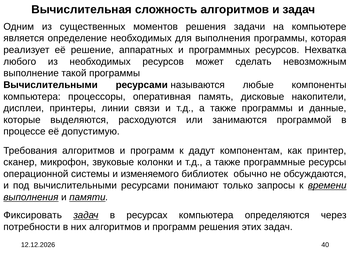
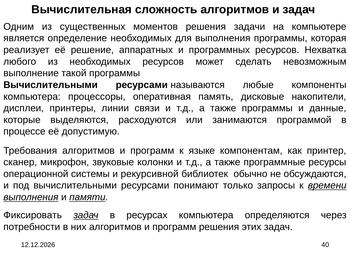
дадут: дадут -> языке
изменяемого: изменяемого -> рекурсивной
